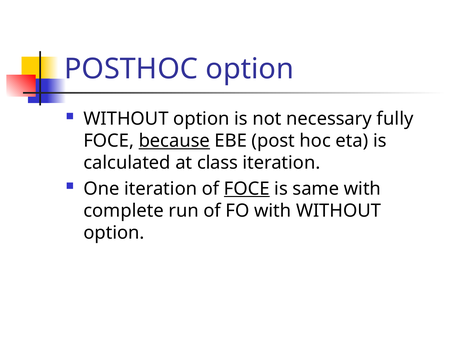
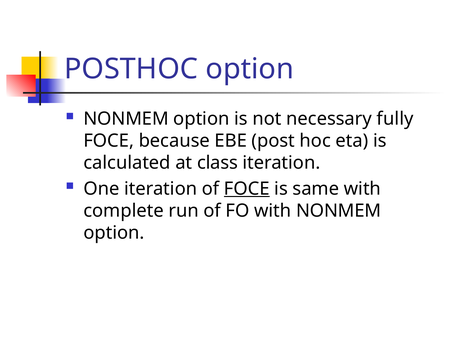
WITHOUT at (126, 119): WITHOUT -> NONMEM
because underline: present -> none
with WITHOUT: WITHOUT -> NONMEM
